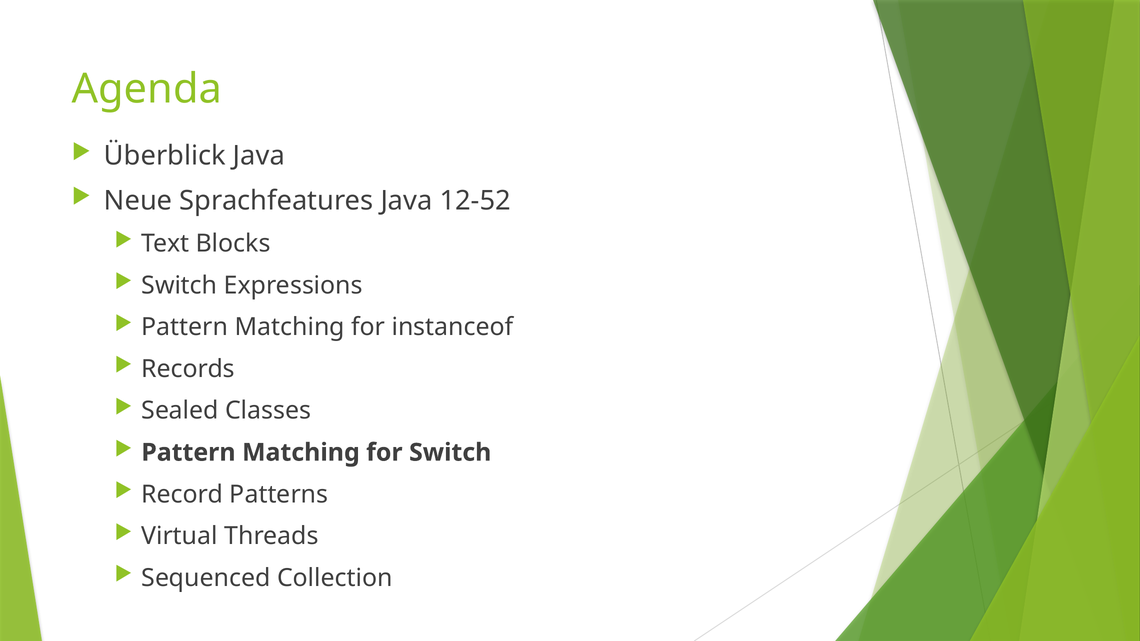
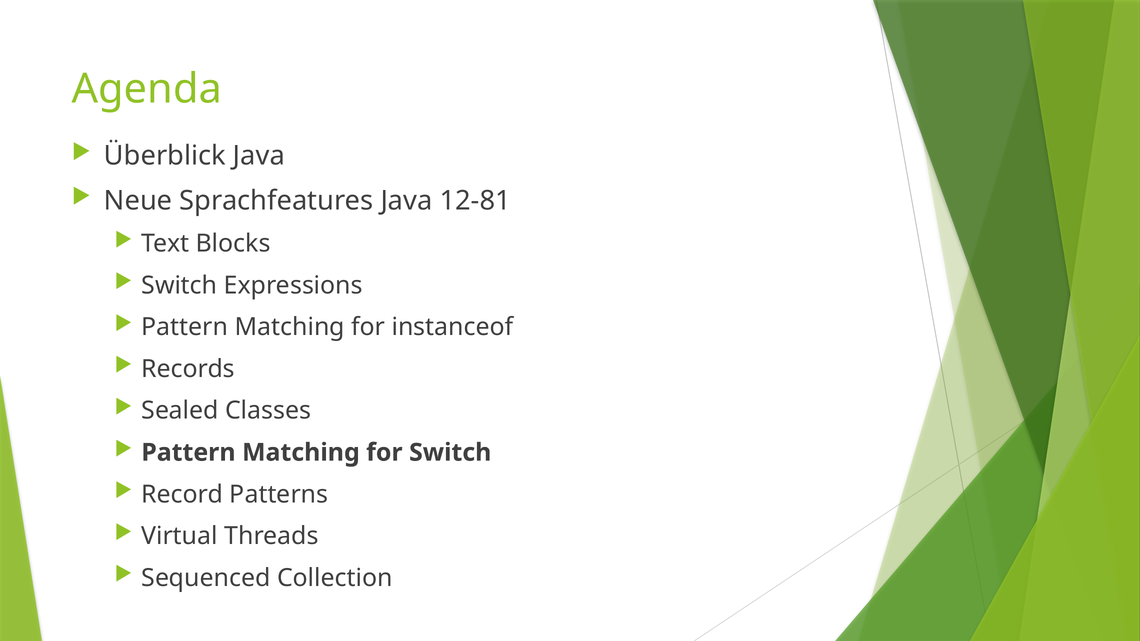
12-52: 12-52 -> 12-81
